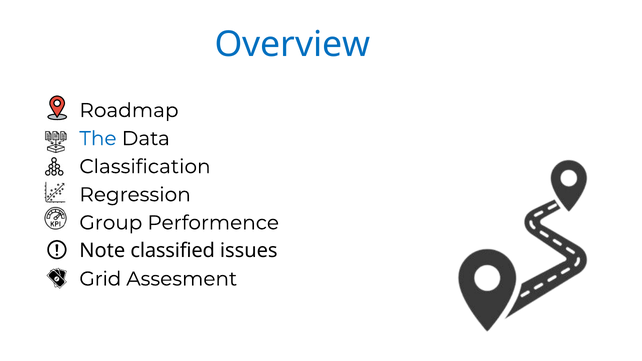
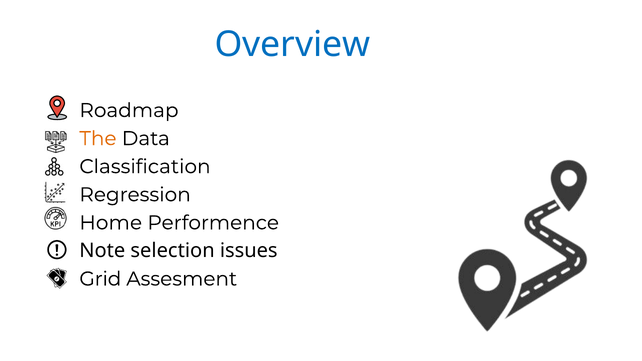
The colour: blue -> orange
Group: Group -> Home
classified: classified -> selection
